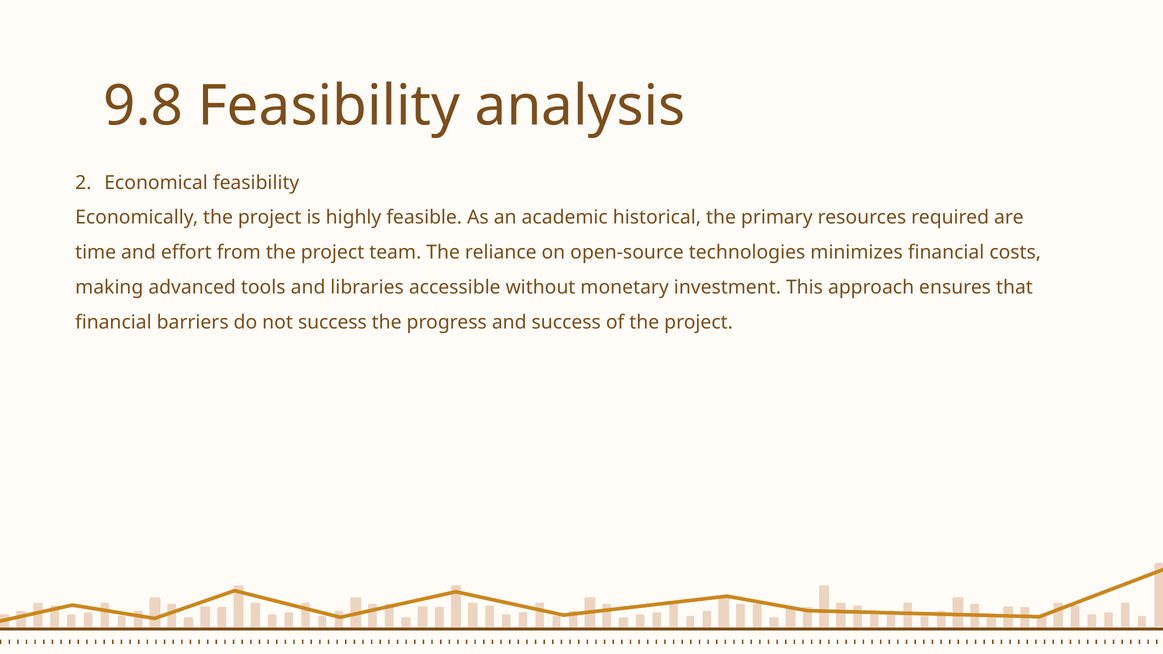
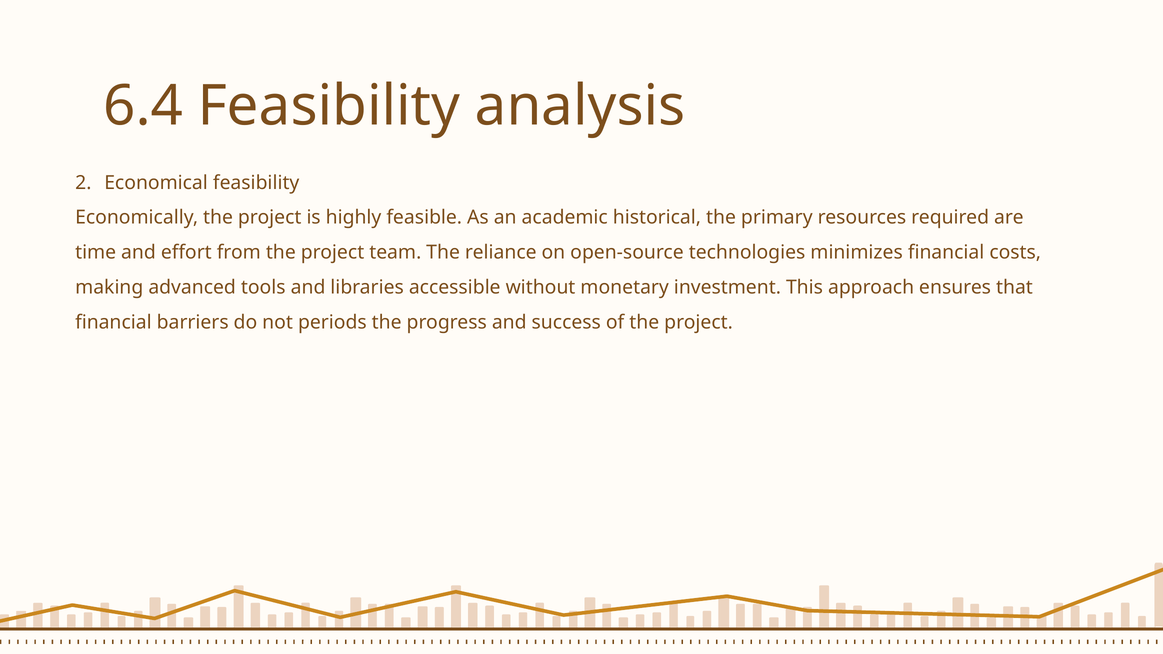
9.8: 9.8 -> 6.4
not success: success -> periods
